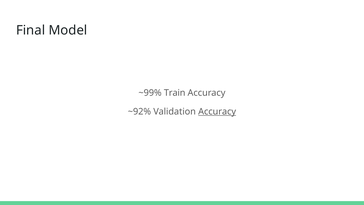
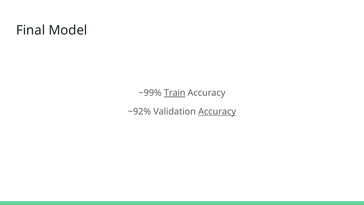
Train underline: none -> present
